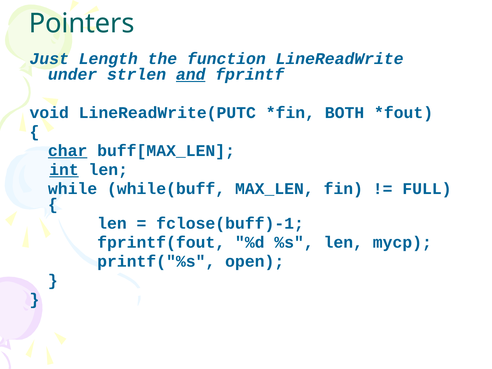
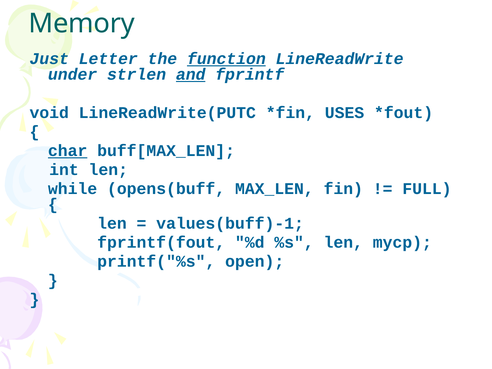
Pointers: Pointers -> Memory
Length: Length -> Letter
function underline: none -> present
BOTH: BOTH -> USES
int underline: present -> none
while(buff: while(buff -> opens(buff
fclose(buff)-1: fclose(buff)-1 -> values(buff)-1
